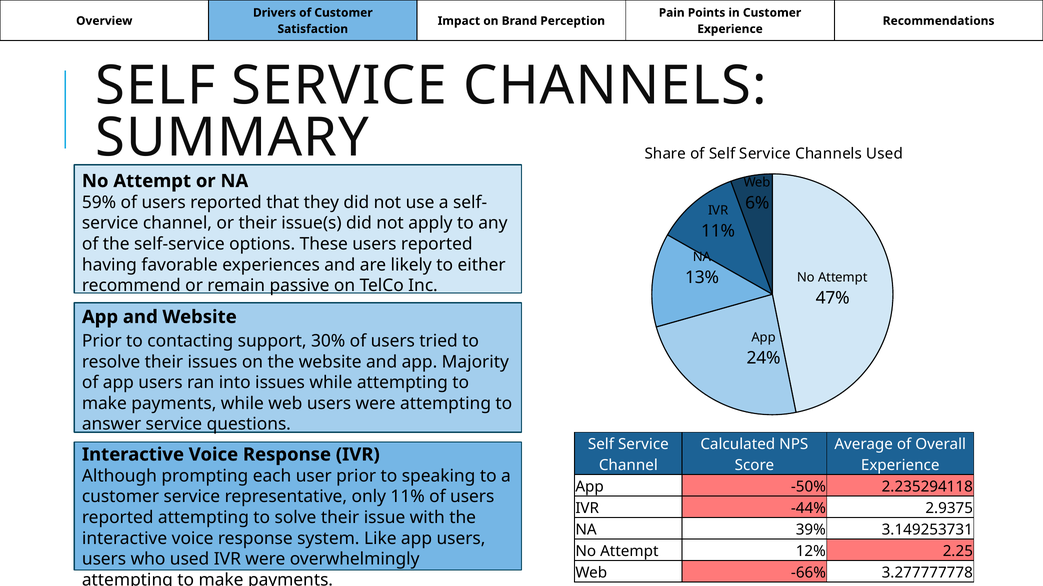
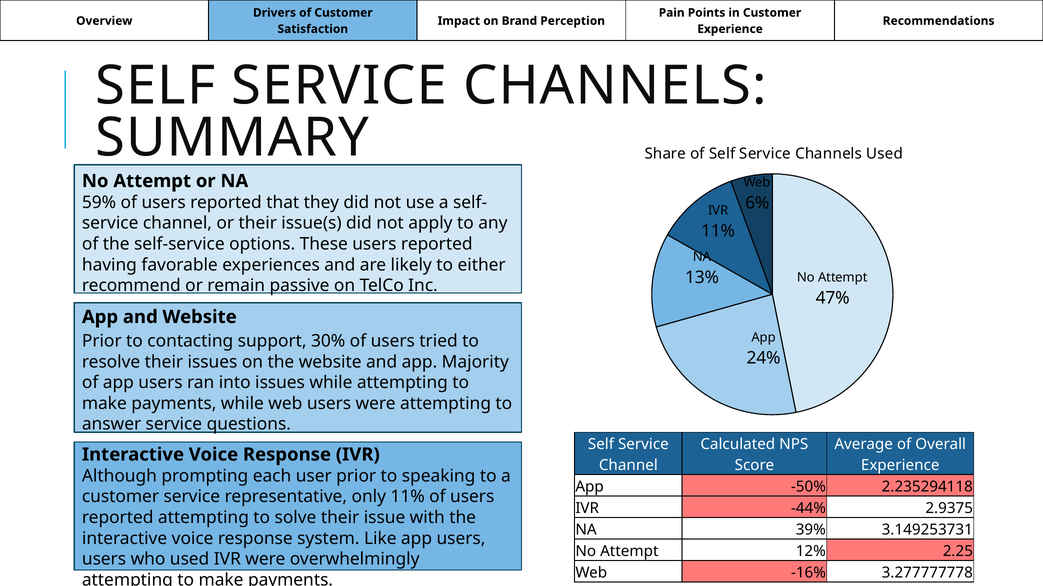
-66%: -66% -> -16%
